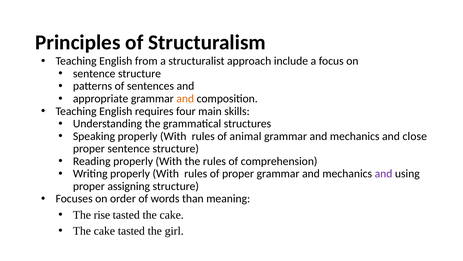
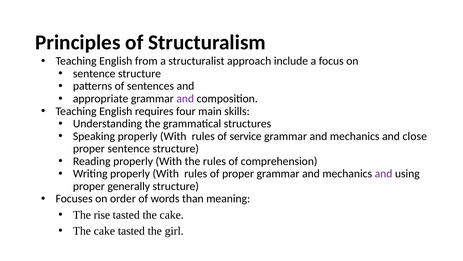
and at (185, 98) colour: orange -> purple
animal: animal -> service
assigning: assigning -> generally
